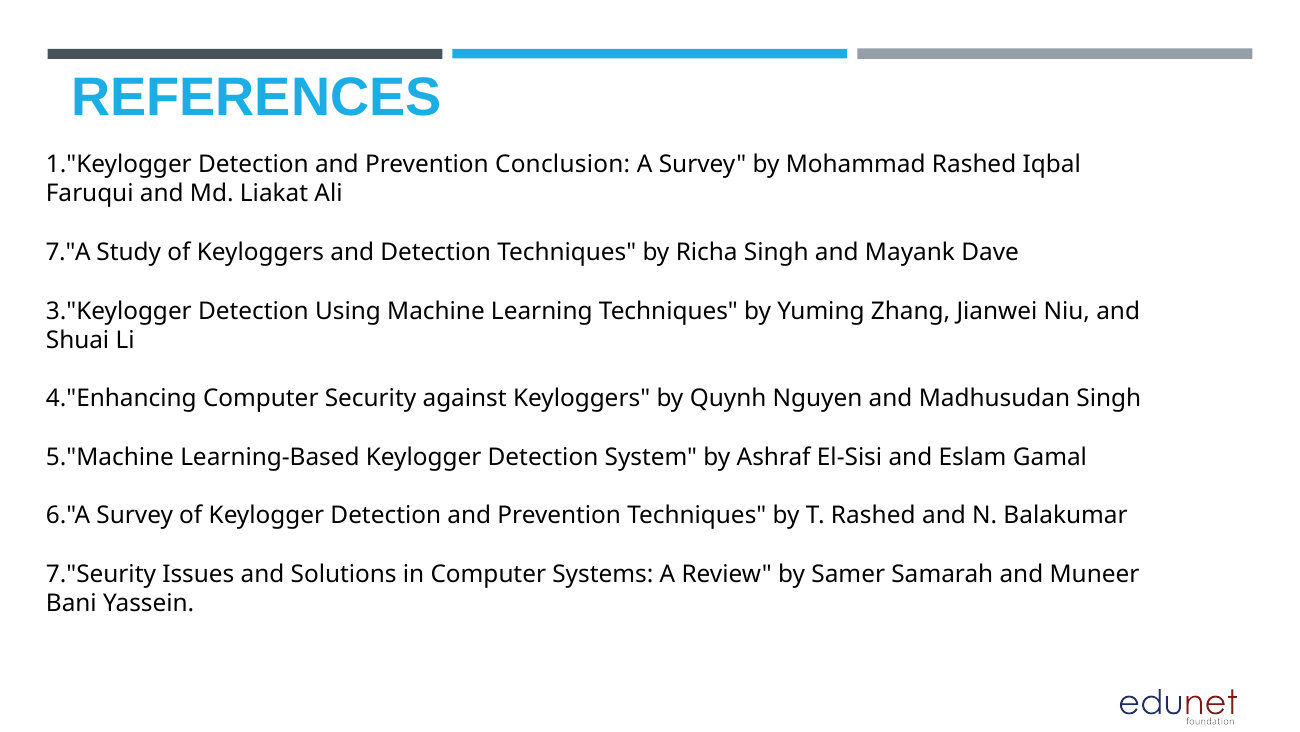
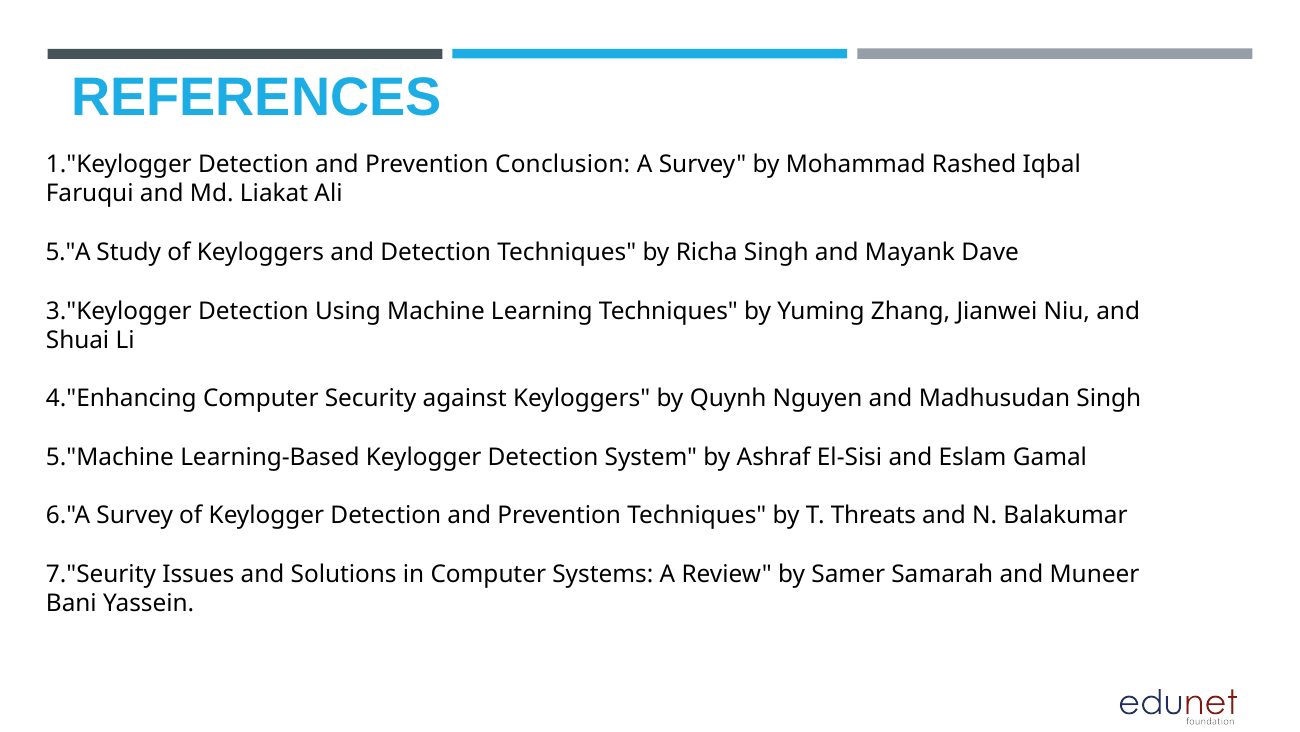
7."A: 7."A -> 5."A
T Rashed: Rashed -> Threats
